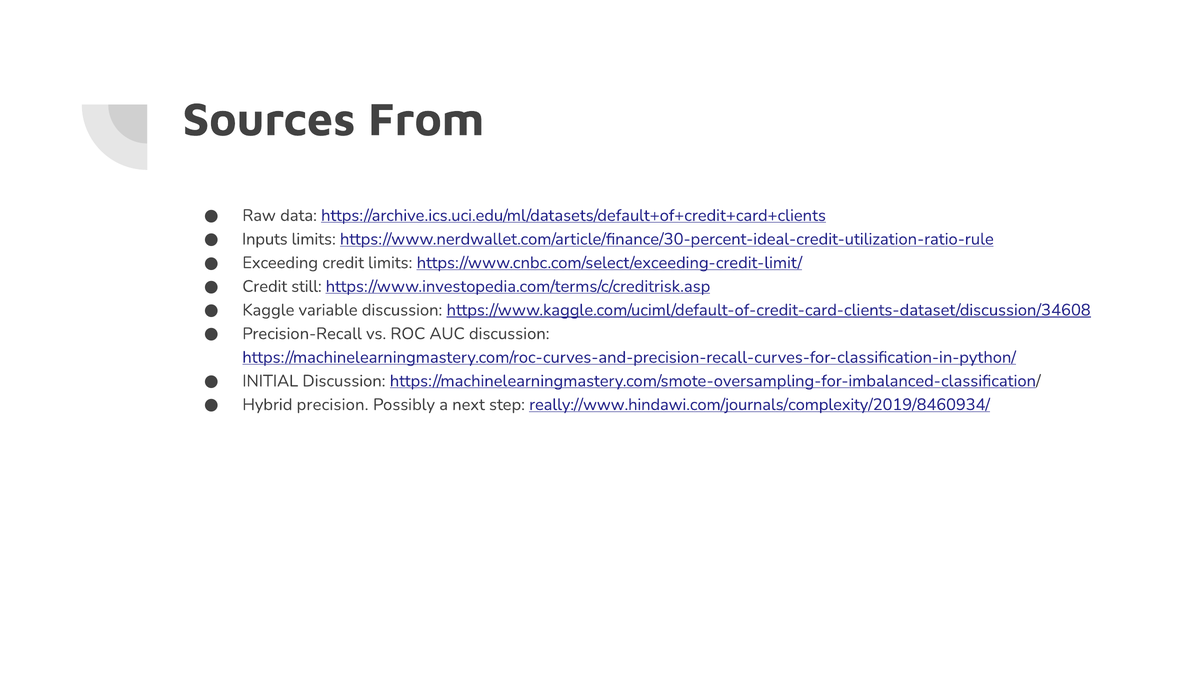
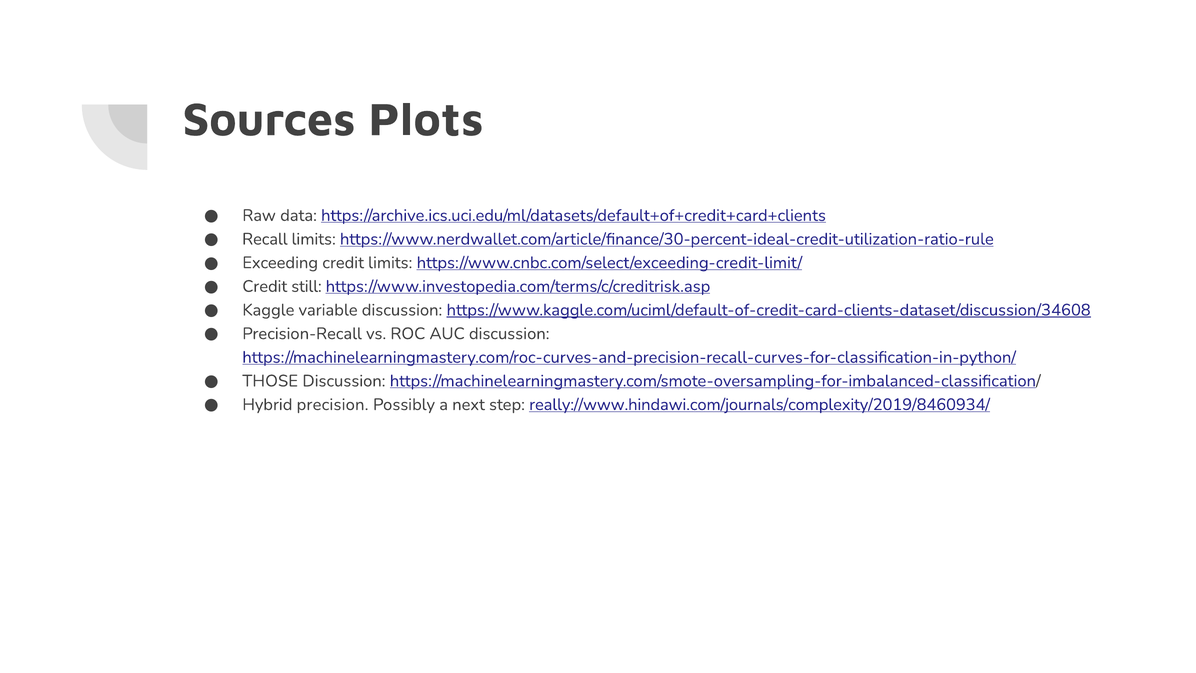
From: From -> Plots
Inputs: Inputs -> Recall
INITIAL: INITIAL -> THOSE
